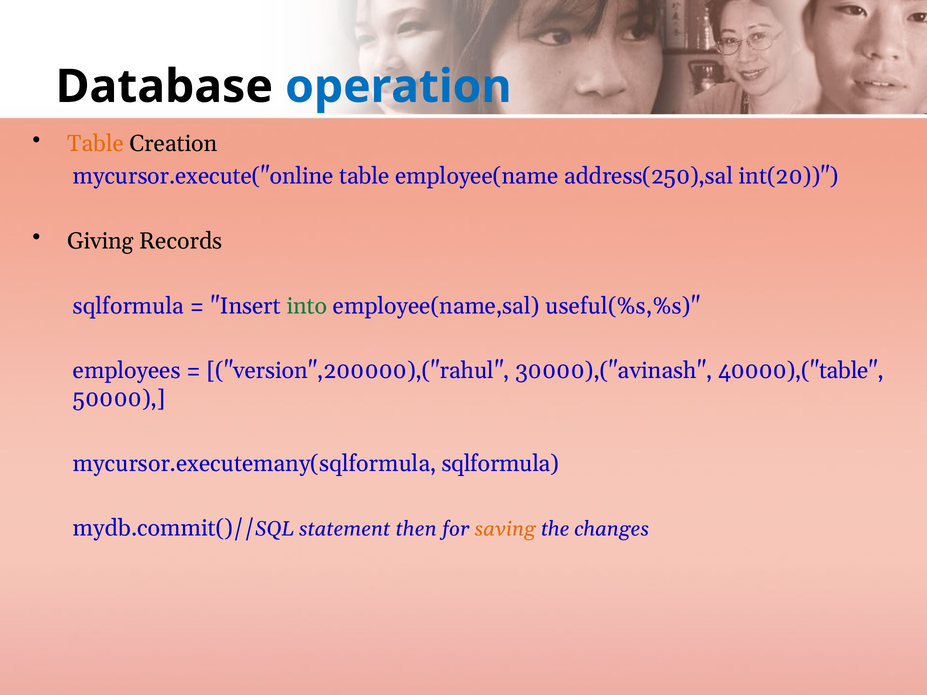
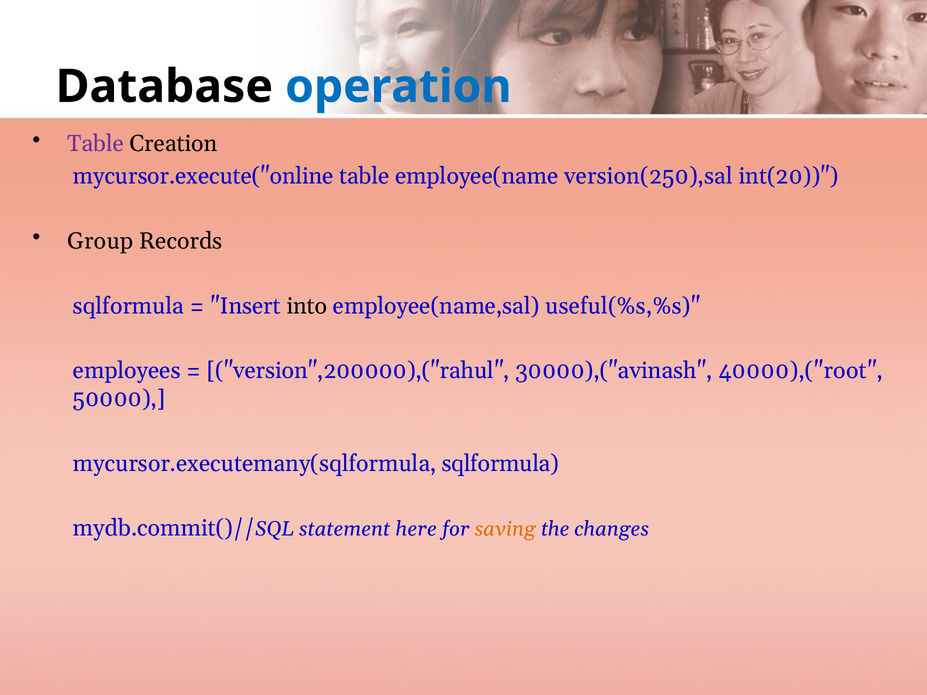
Table at (96, 144) colour: orange -> purple
address(250),sal: address(250),sal -> version(250),sal
Giving: Giving -> Group
into colour: green -> black
40000),("table: 40000),("table -> 40000),("root
then: then -> here
